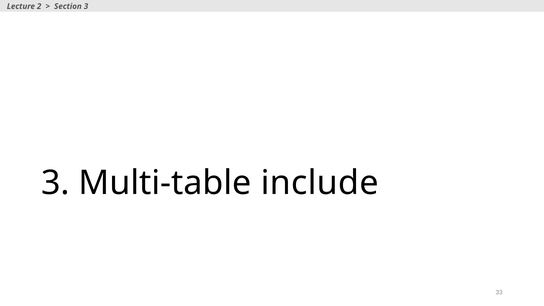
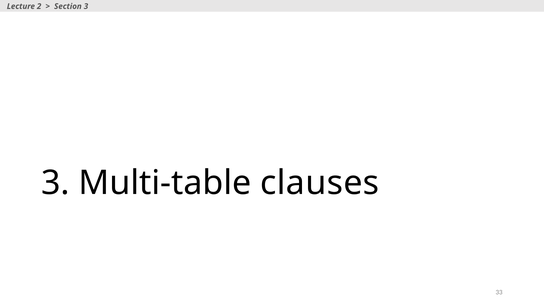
include: include -> clauses
